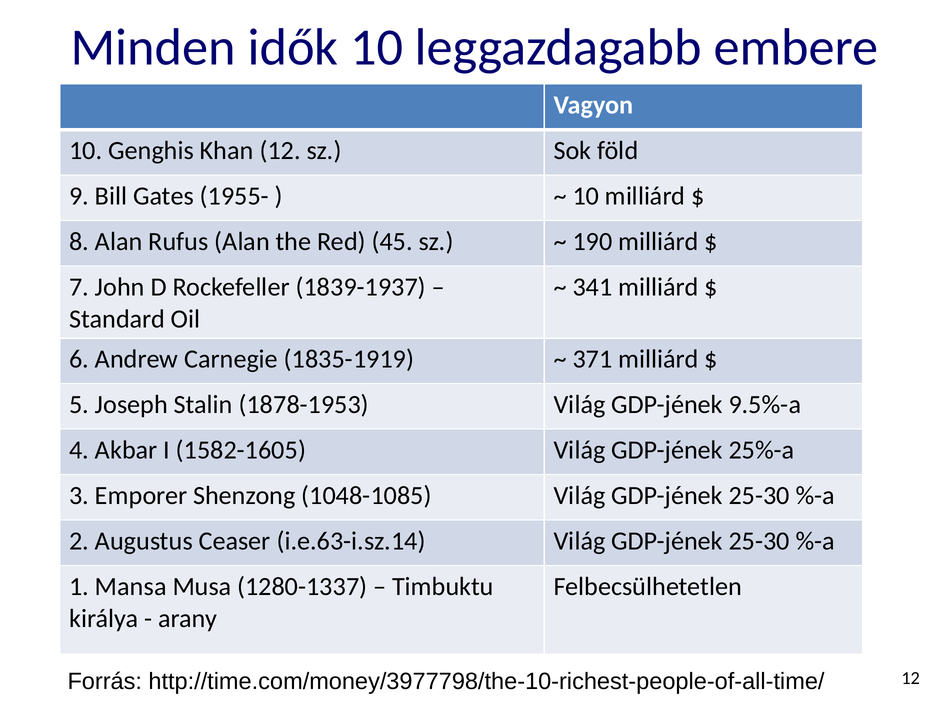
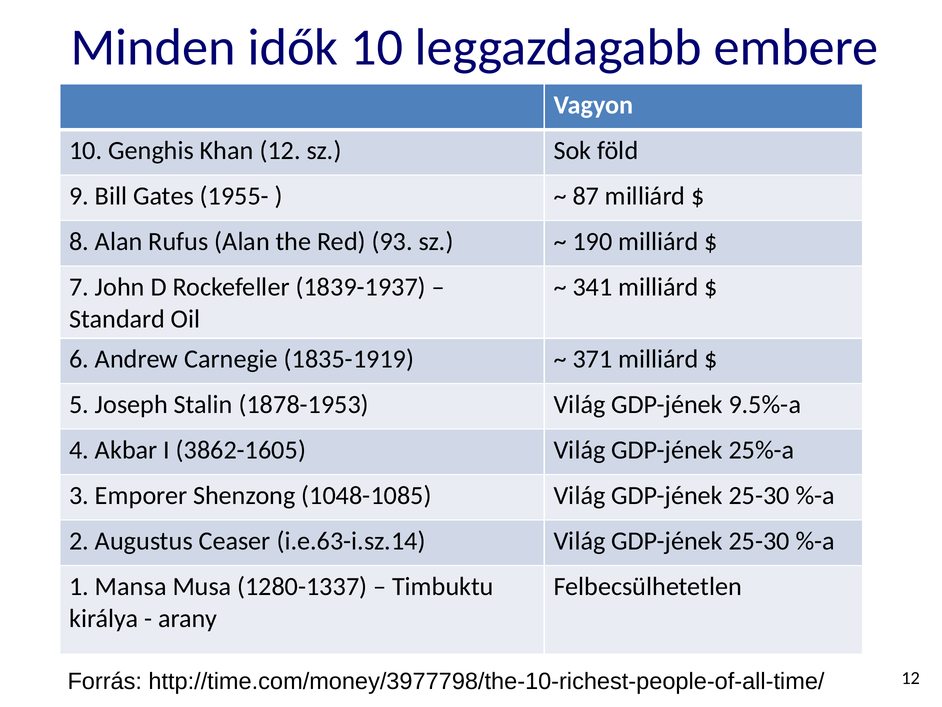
10 at (586, 196): 10 -> 87
45: 45 -> 93
1582-1605: 1582-1605 -> 3862-1605
